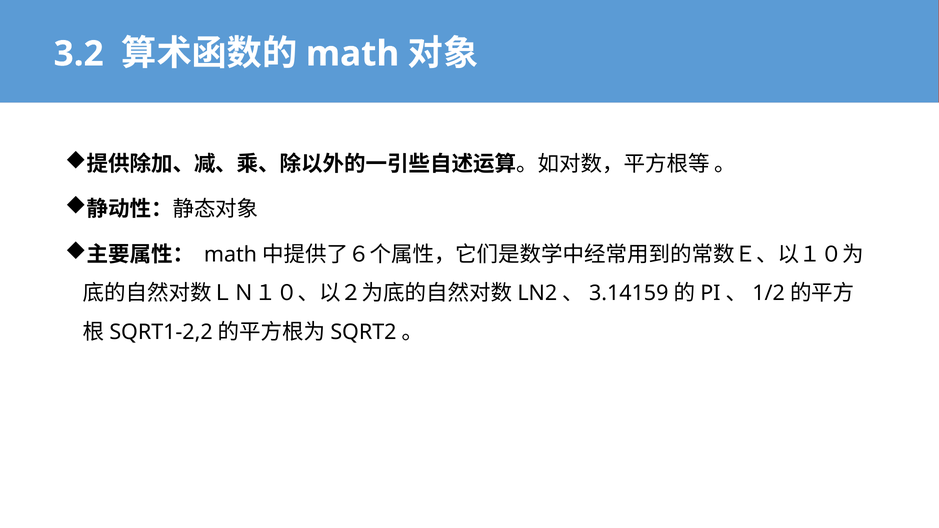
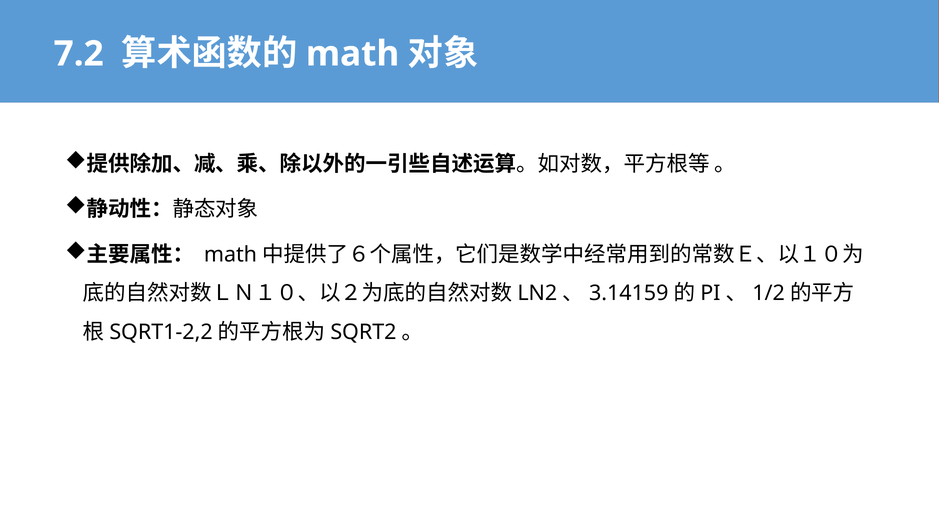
3.2: 3.2 -> 7.2
